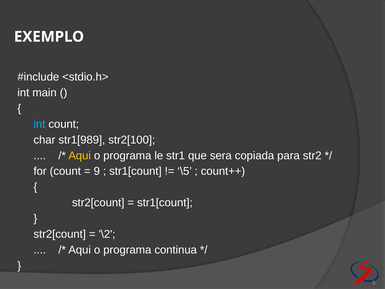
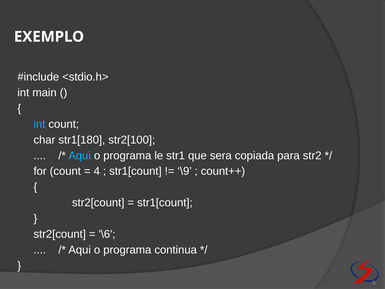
str1[989: str1[989 -> str1[180
Aqui at (80, 155) colour: yellow -> light blue
9: 9 -> 4
\5: \5 -> \9
\2: \2 -> \6
